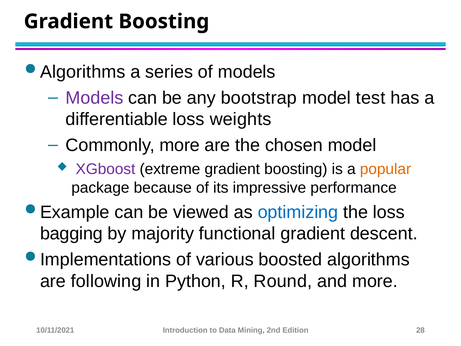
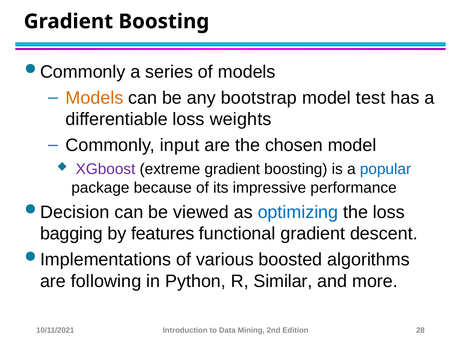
Algorithms at (83, 72): Algorithms -> Commonly
Models at (94, 98) colour: purple -> orange
Commonly more: more -> input
popular colour: orange -> blue
Example: Example -> Decision
majority: majority -> features
Round: Round -> Similar
